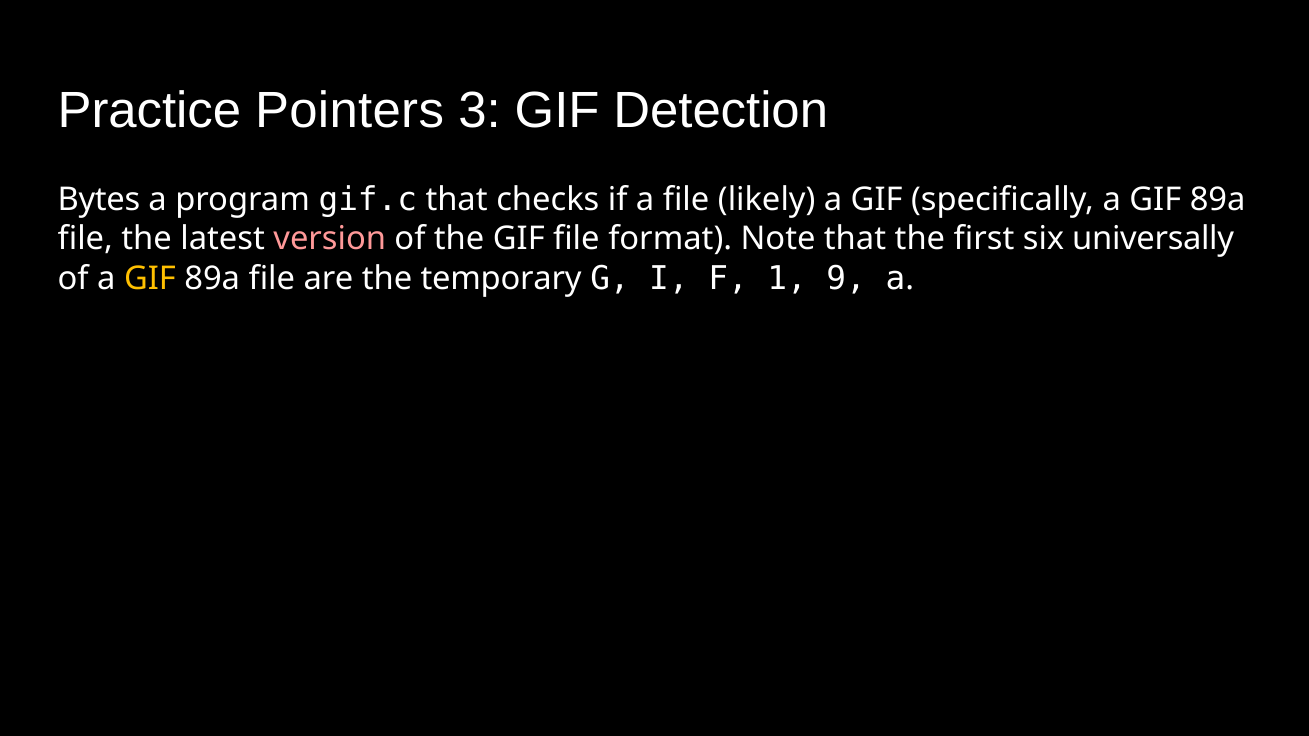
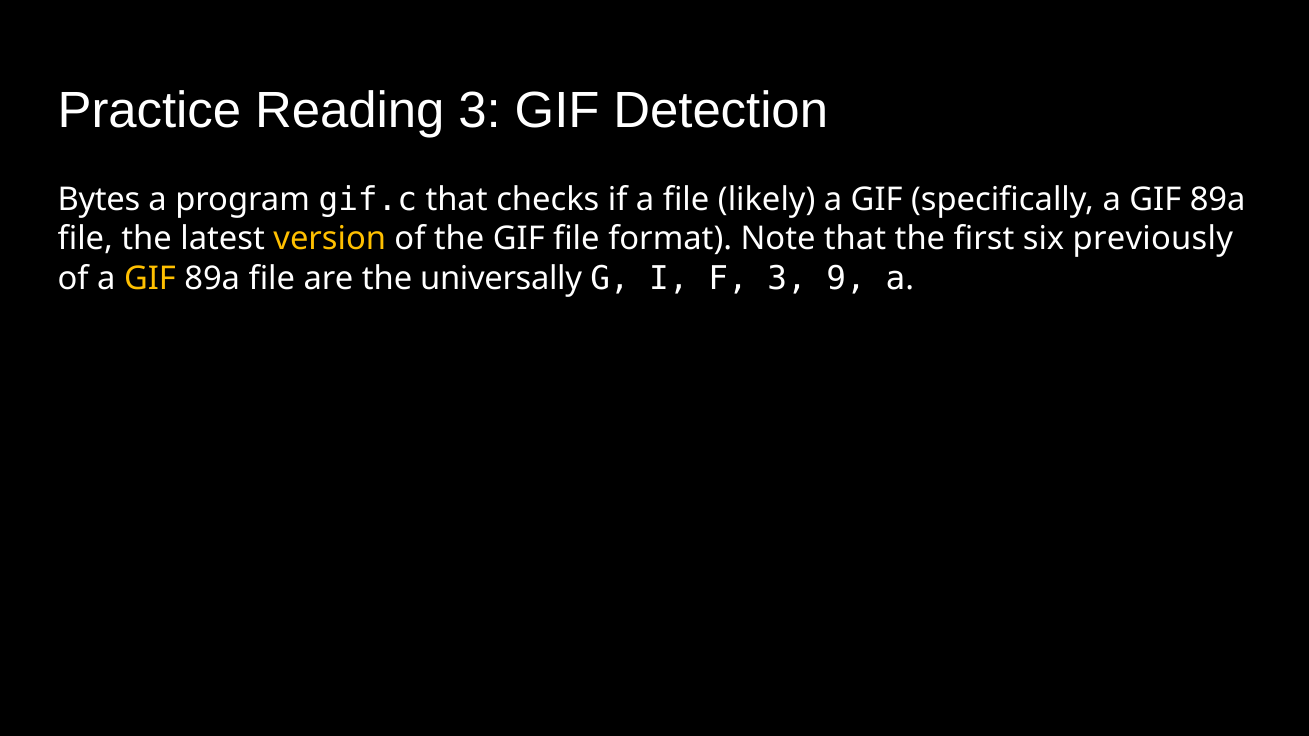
Pointers: Pointers -> Reading
version colour: pink -> yellow
universally: universally -> previously
temporary: temporary -> universally
F 1: 1 -> 3
